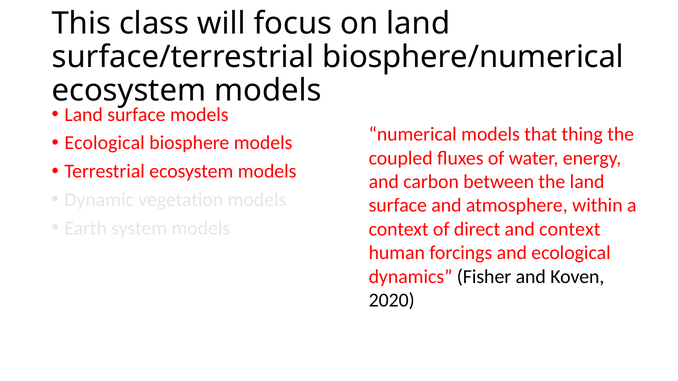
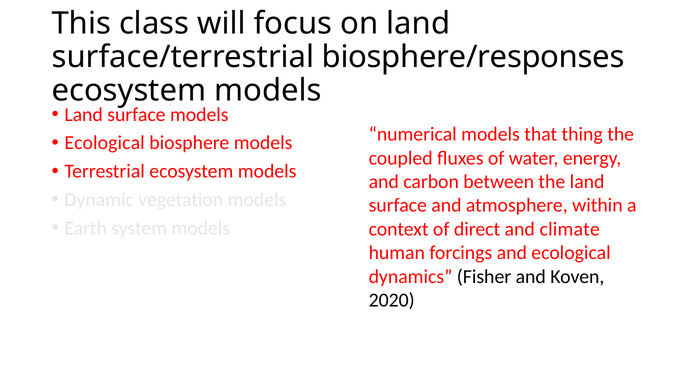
biosphere/numerical: biosphere/numerical -> biosphere/responses
and context: context -> climate
